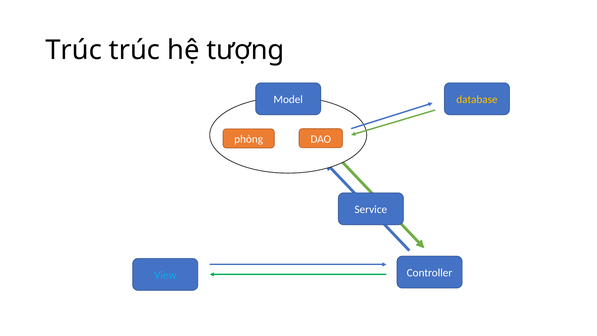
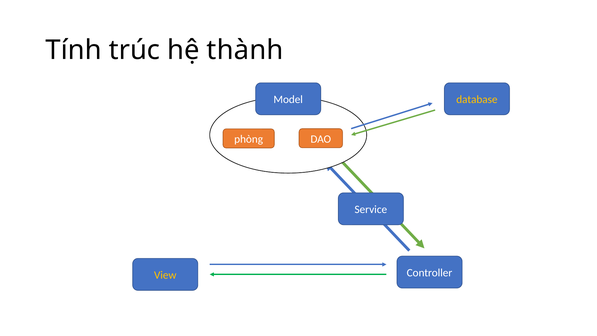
Trúc at (74, 50): Trúc -> Tính
tượng: tượng -> thành
View colour: light blue -> yellow
